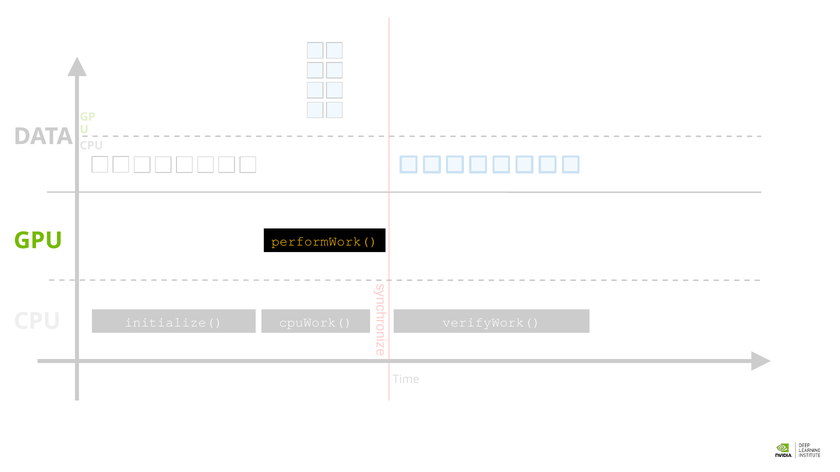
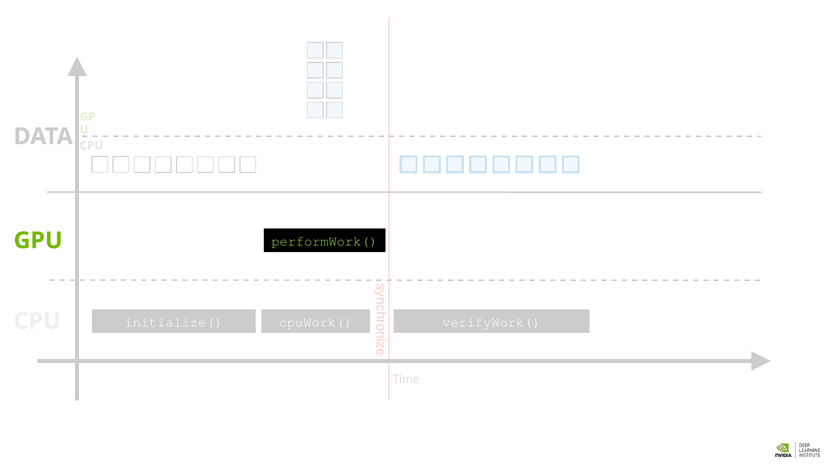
performWork( colour: yellow -> light green
